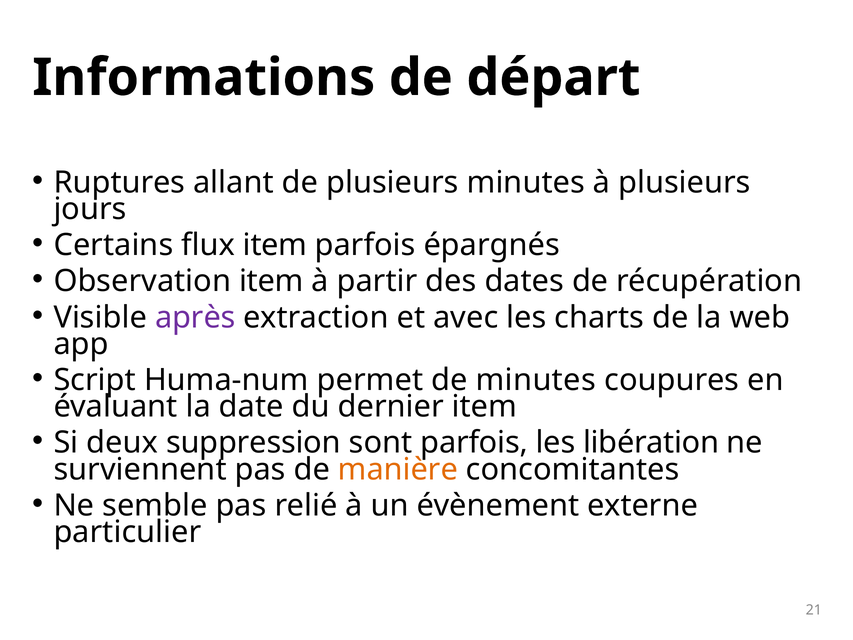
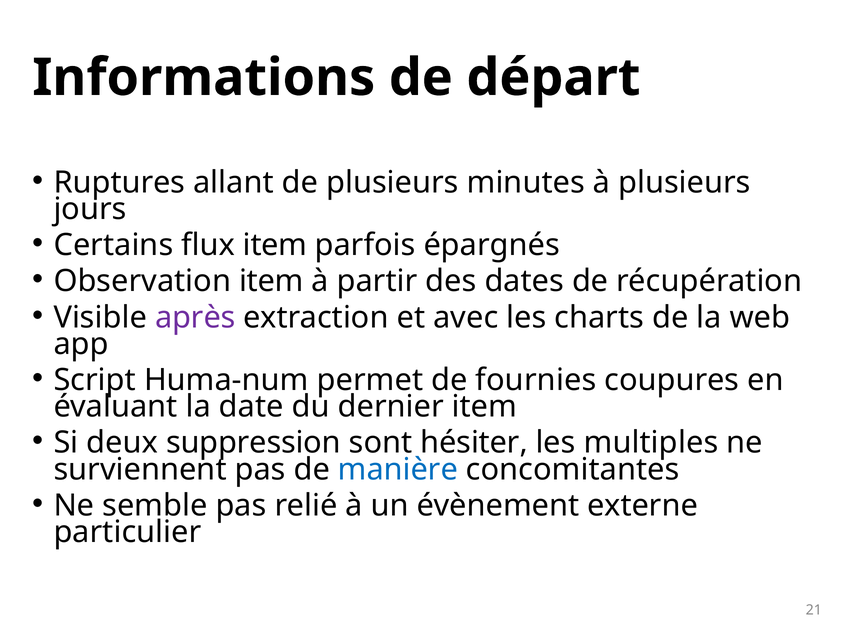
de minutes: minutes -> fournies
sont parfois: parfois -> hésiter
libération: libération -> multiples
manière colour: orange -> blue
